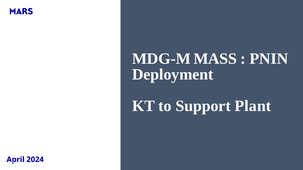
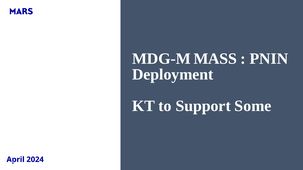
Plant: Plant -> Some
